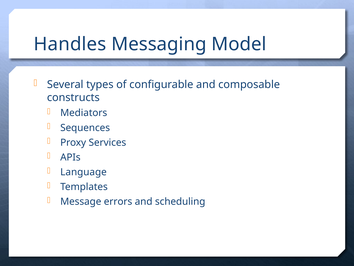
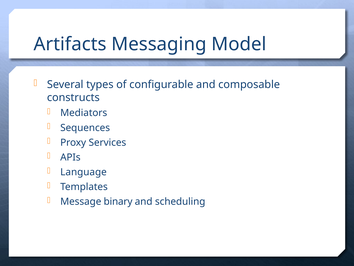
Handles: Handles -> Artifacts
errors: errors -> binary
